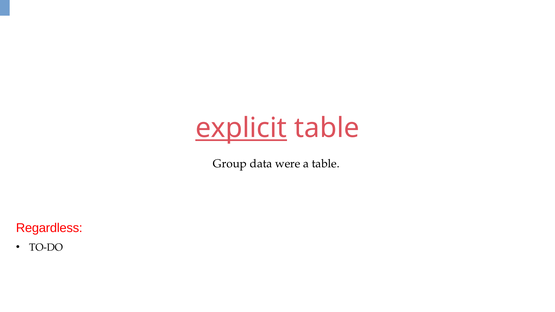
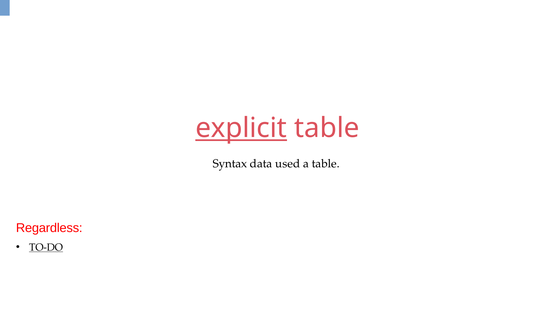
Group: Group -> Syntax
were: were -> used
TO-DO underline: none -> present
